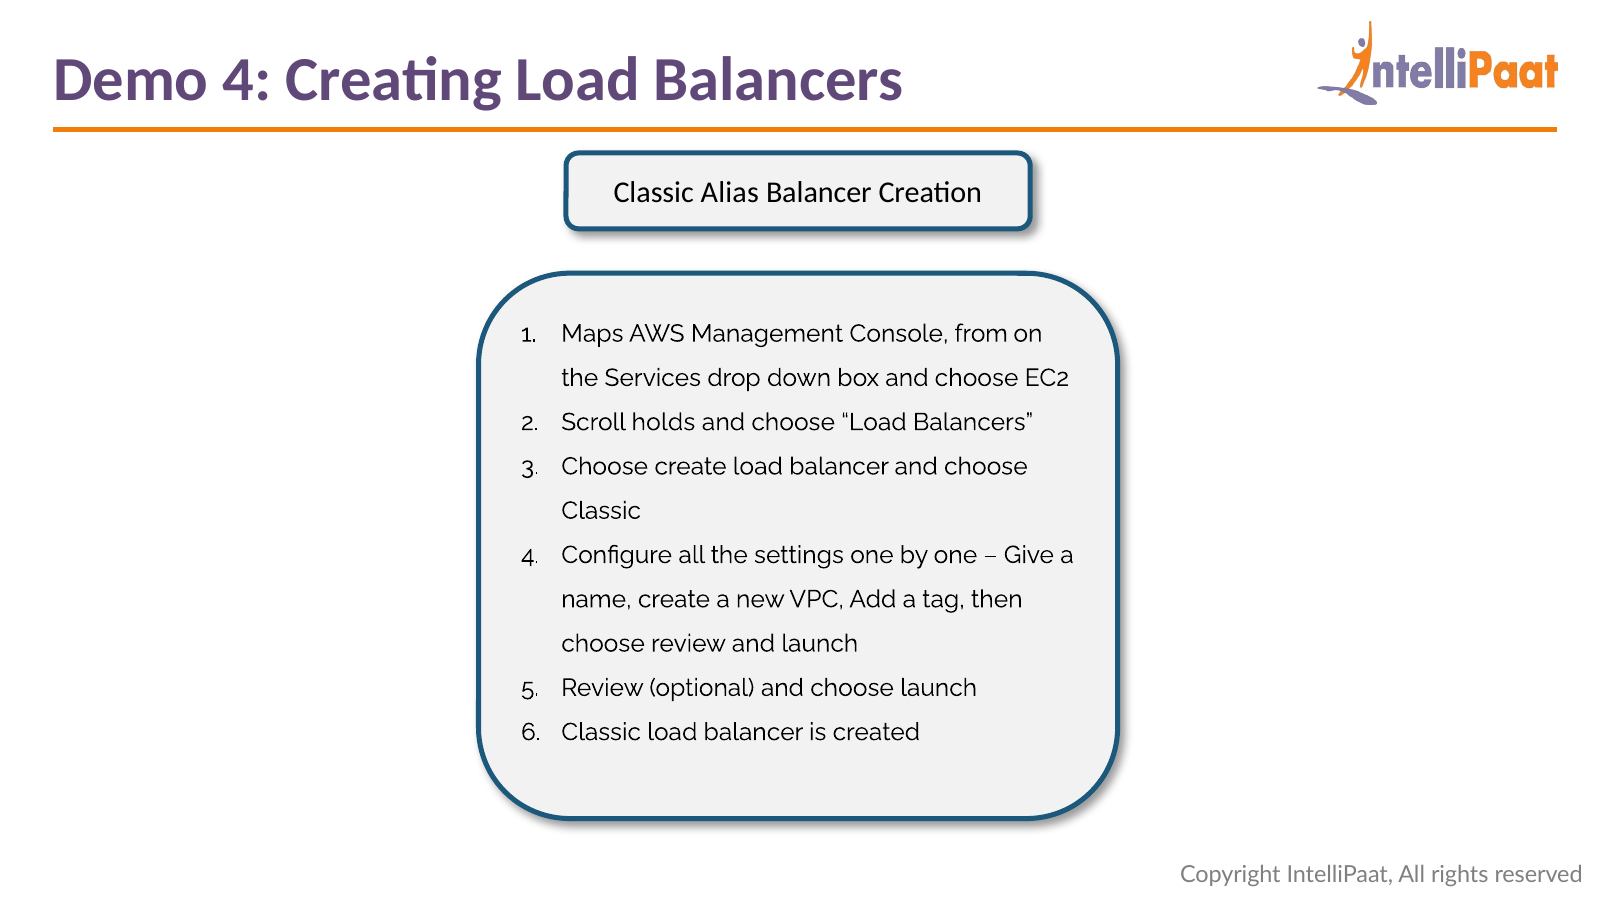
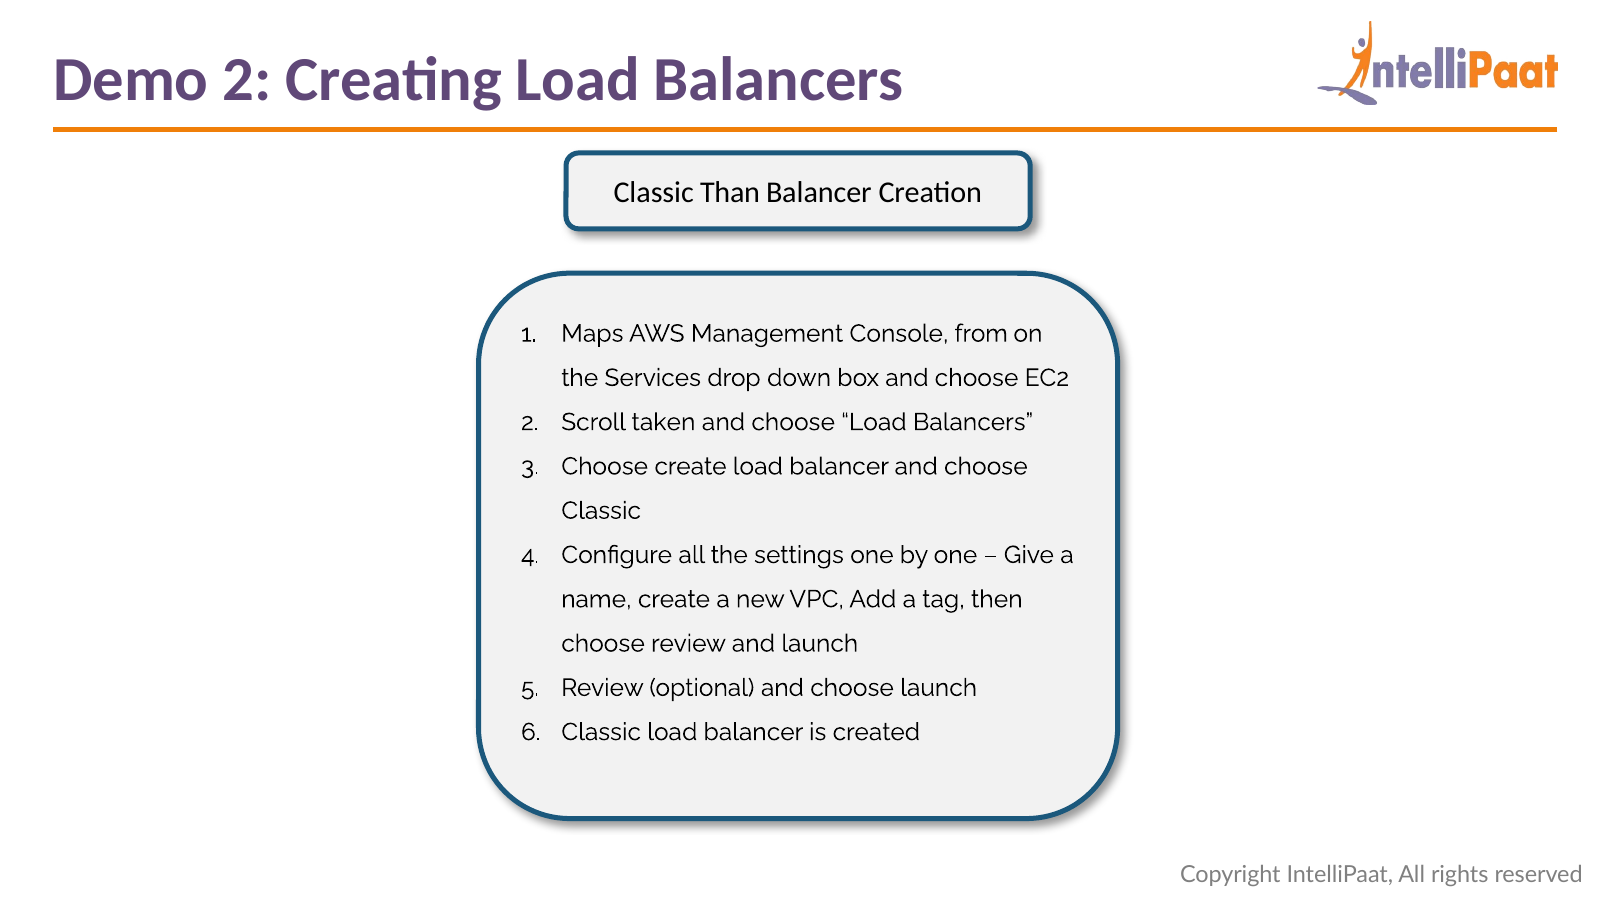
Demo 4: 4 -> 2
Alias: Alias -> Than
holds: holds -> taken
